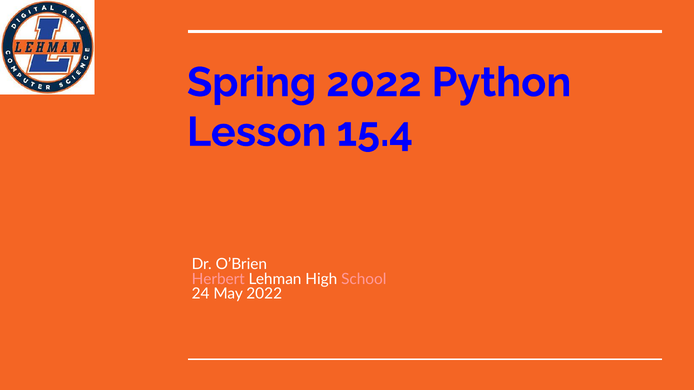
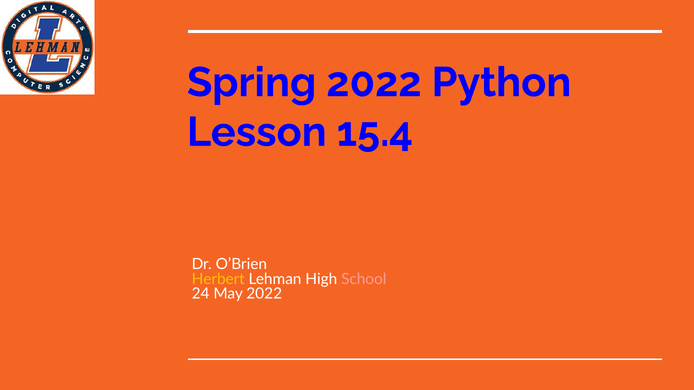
Herbert colour: pink -> yellow
